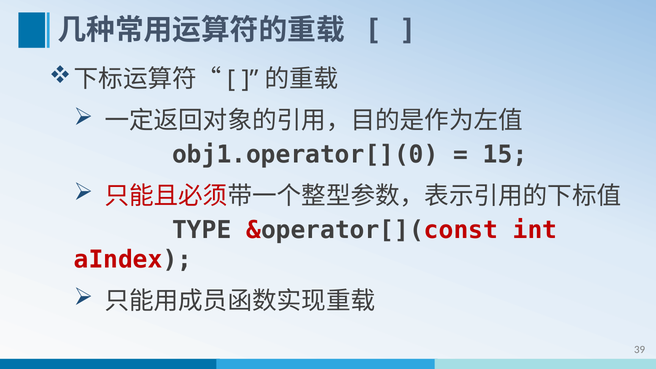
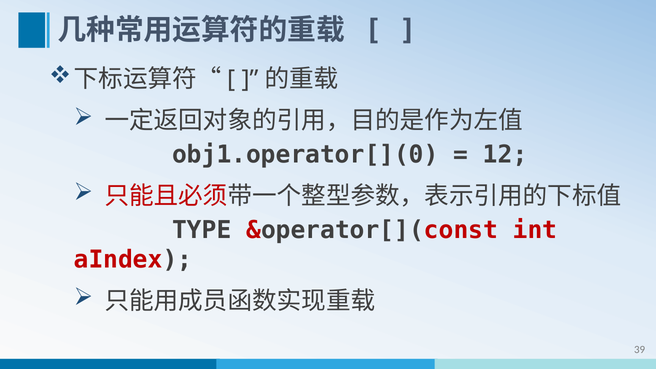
15: 15 -> 12
